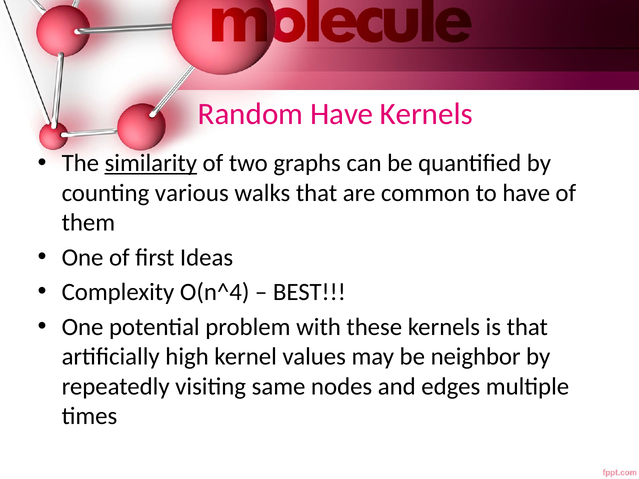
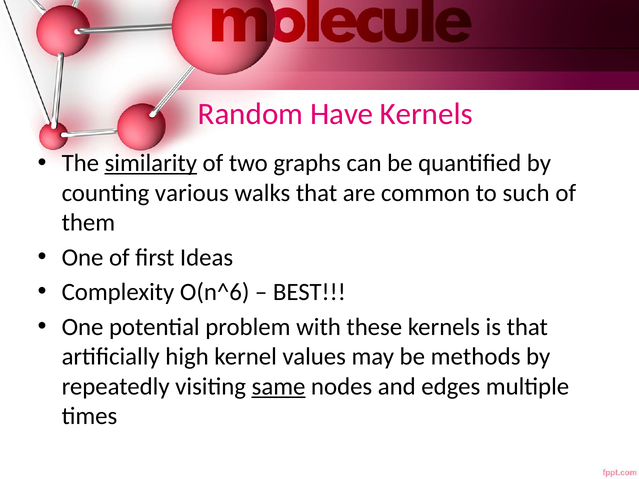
to have: have -> such
O(n^4: O(n^4 -> O(n^6
neighbor: neighbor -> methods
same underline: none -> present
